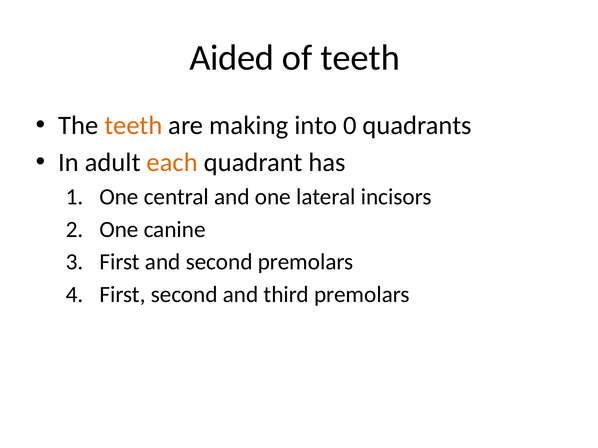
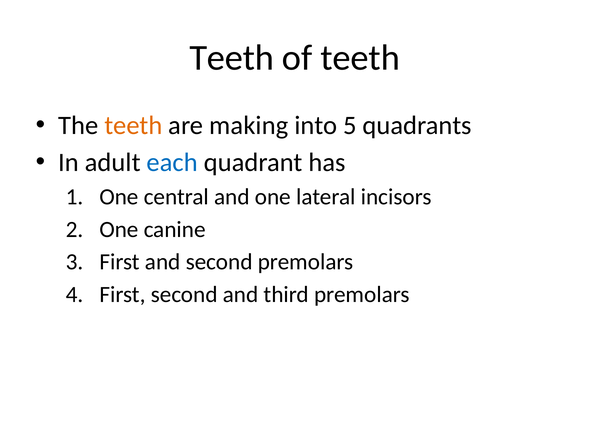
Aided at (232, 58): Aided -> Teeth
0: 0 -> 5
each colour: orange -> blue
